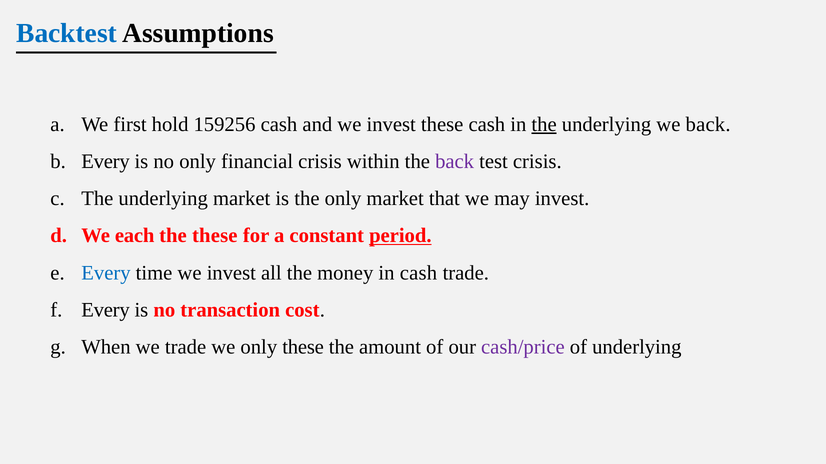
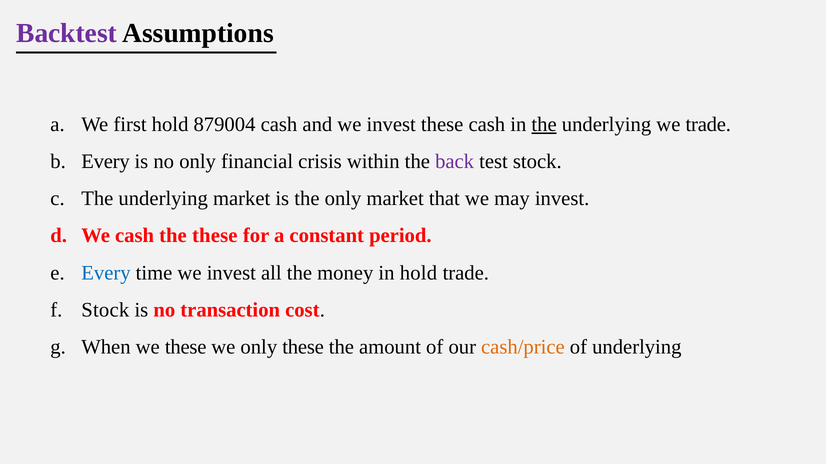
Backtest colour: blue -> purple
159256: 159256 -> 879004
we back: back -> trade
test crisis: crisis -> stock
We each: each -> cash
period underline: present -> none
in cash: cash -> hold
Every at (105, 310): Every -> Stock
we trade: trade -> these
cash/price colour: purple -> orange
